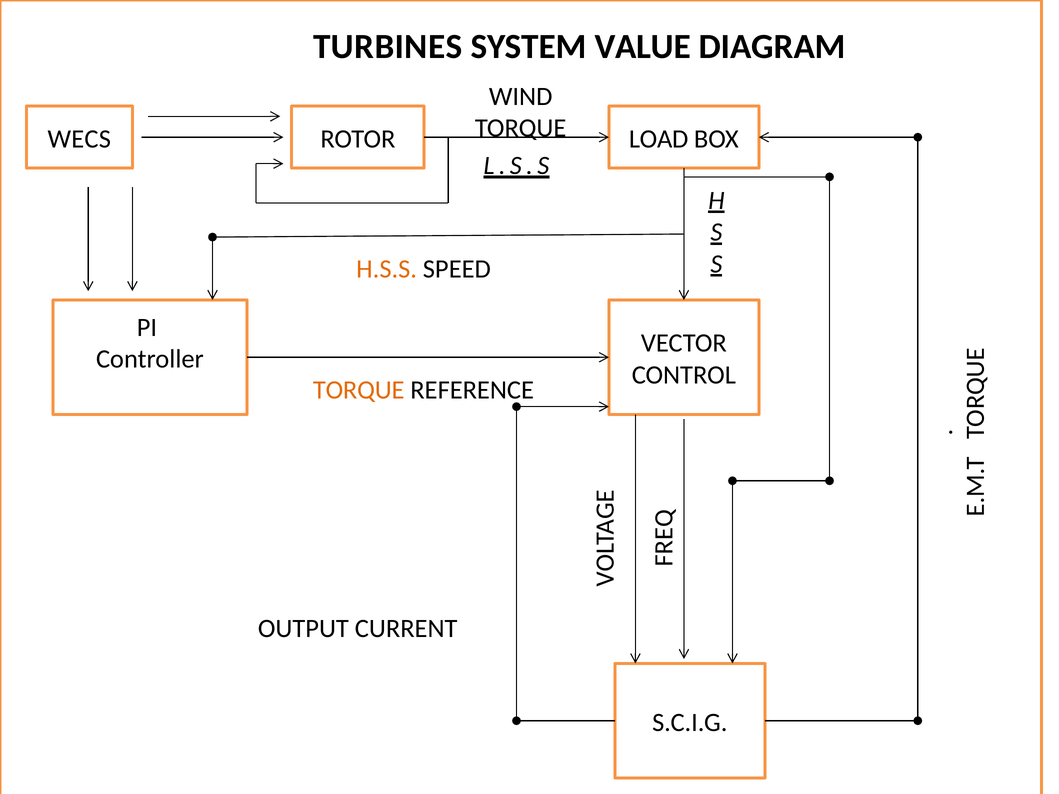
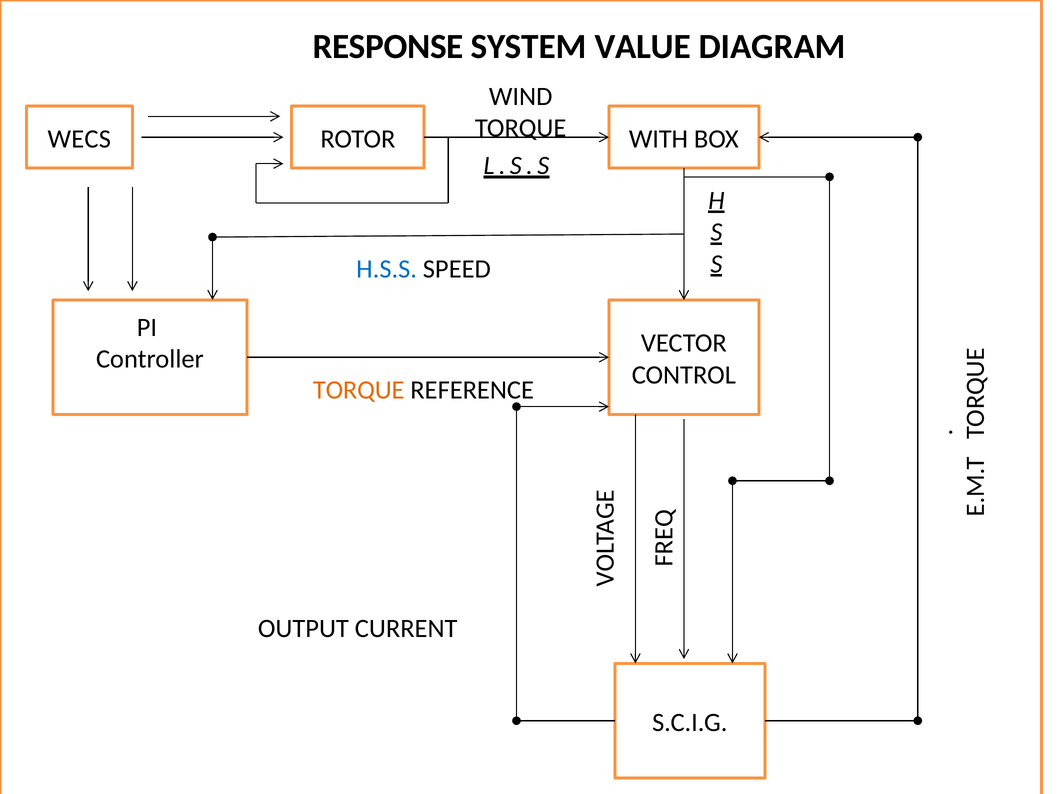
TURBINES: TURBINES -> RESPONSE
LOAD: LOAD -> WITH
H.S.S colour: orange -> blue
